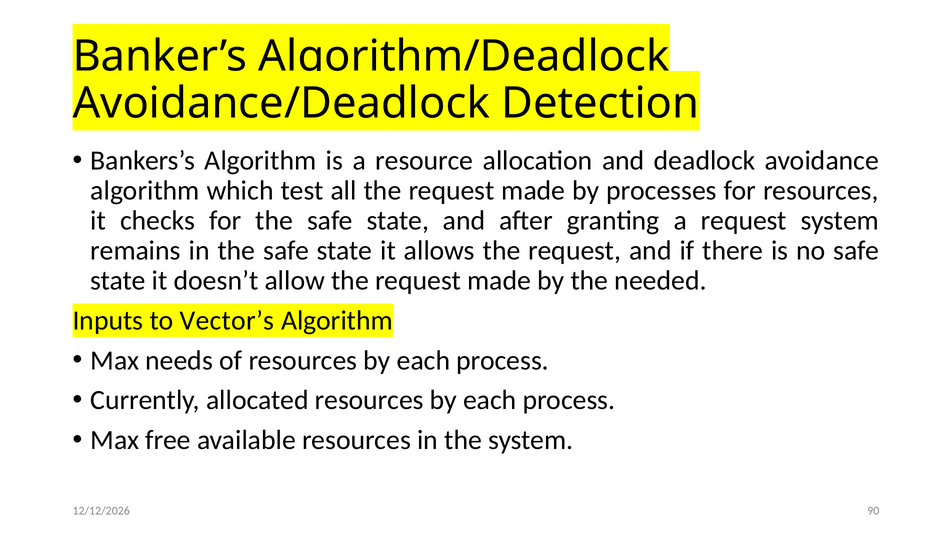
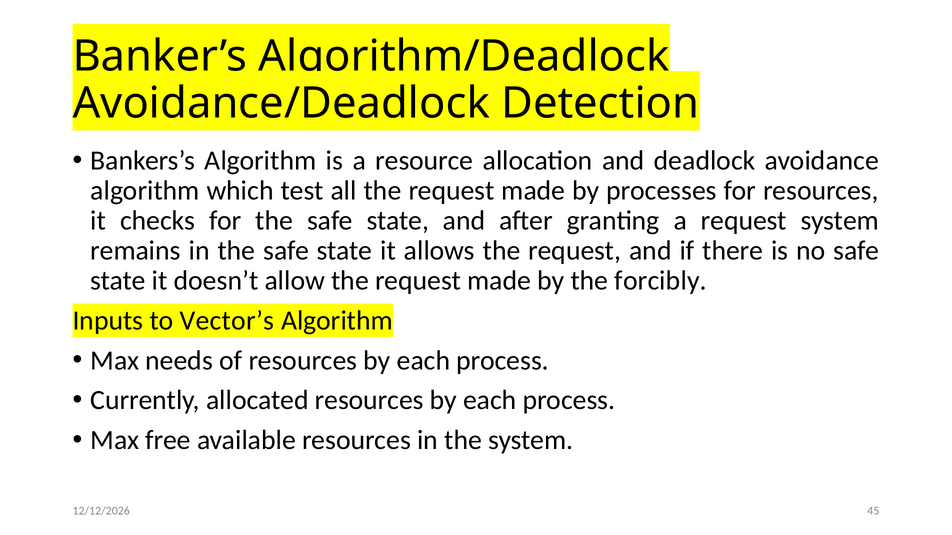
needed: needed -> forcibly
90: 90 -> 45
